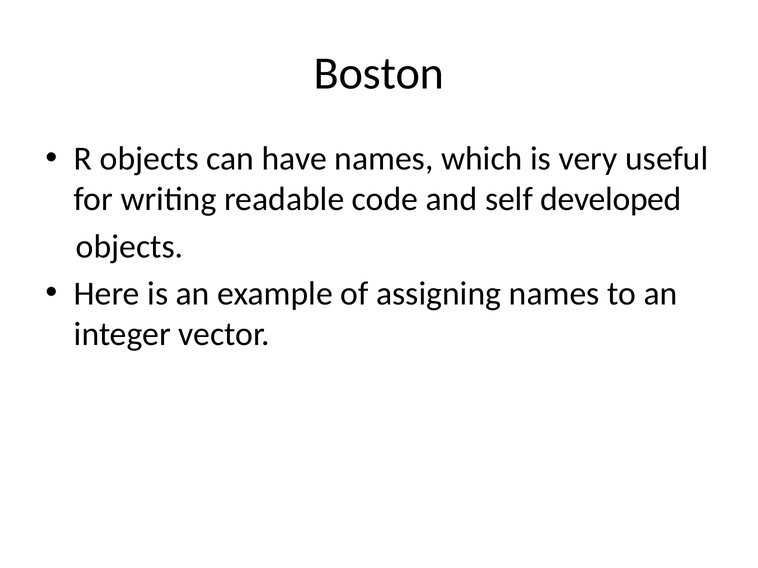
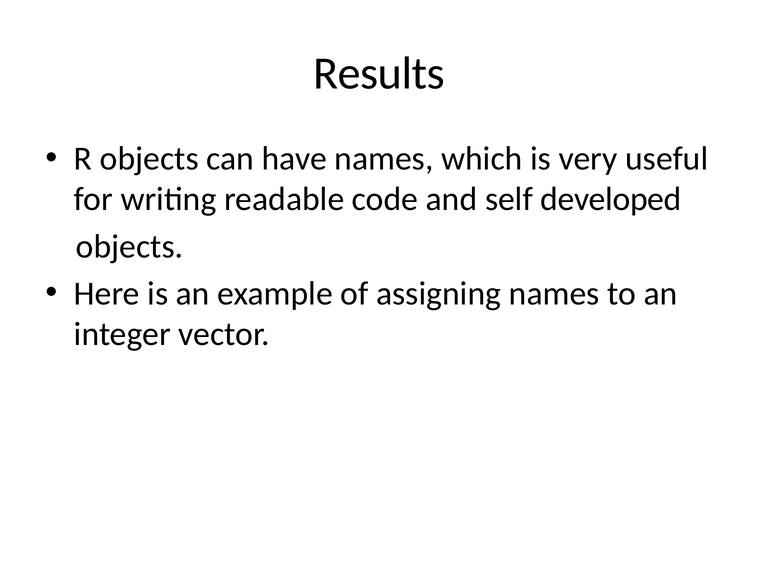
Boston: Boston -> Results
